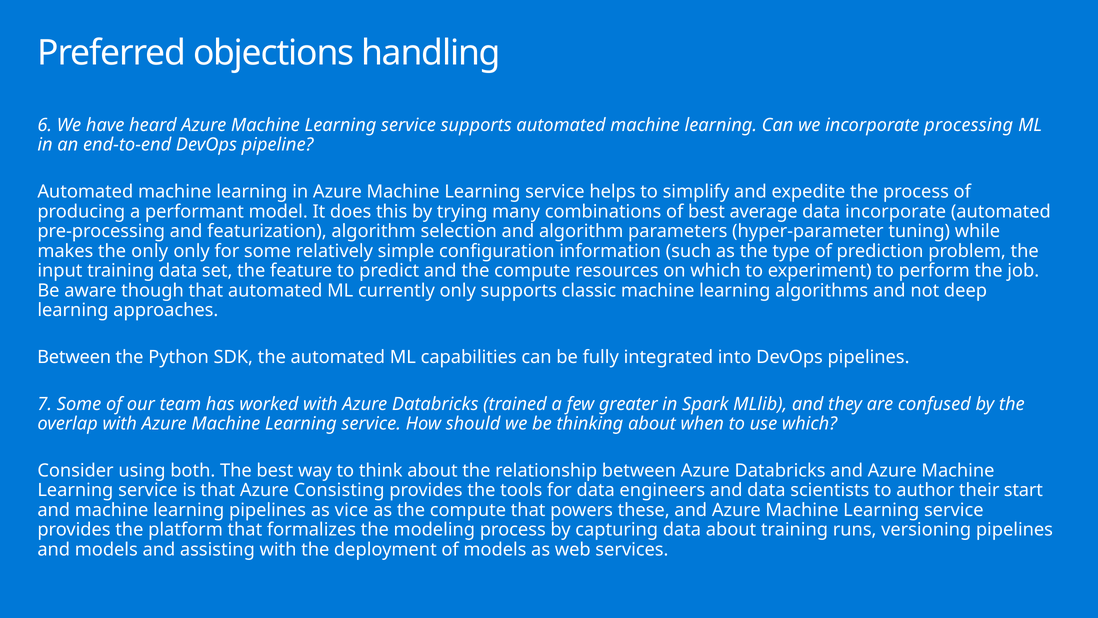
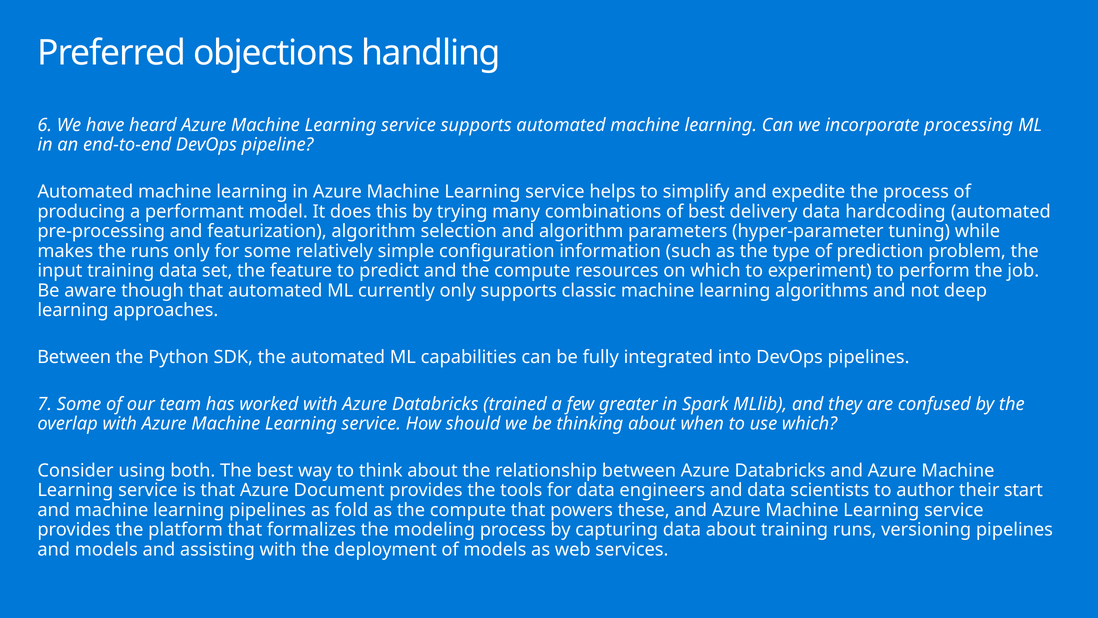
average: average -> delivery
data incorporate: incorporate -> hardcoding
the only: only -> runs
Consisting: Consisting -> Document
vice: vice -> fold
